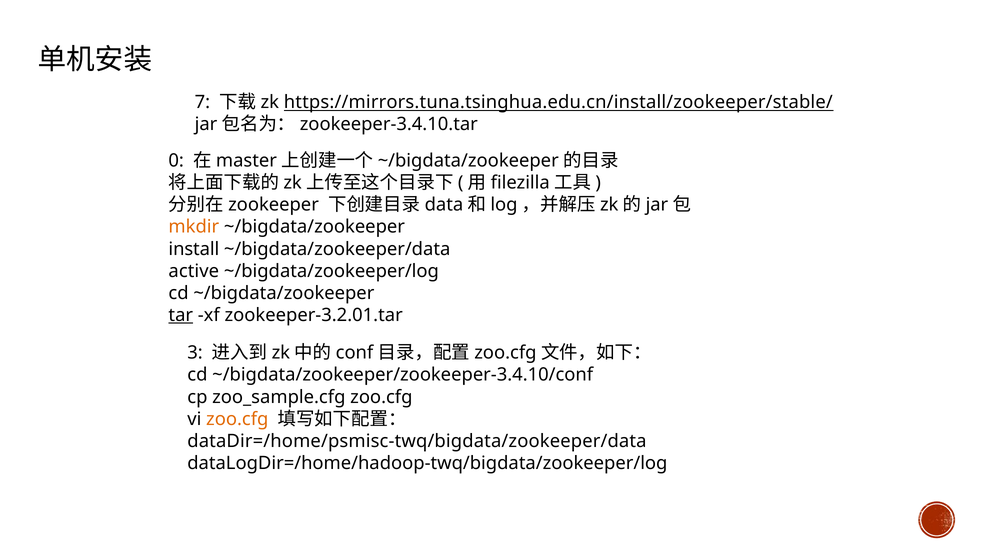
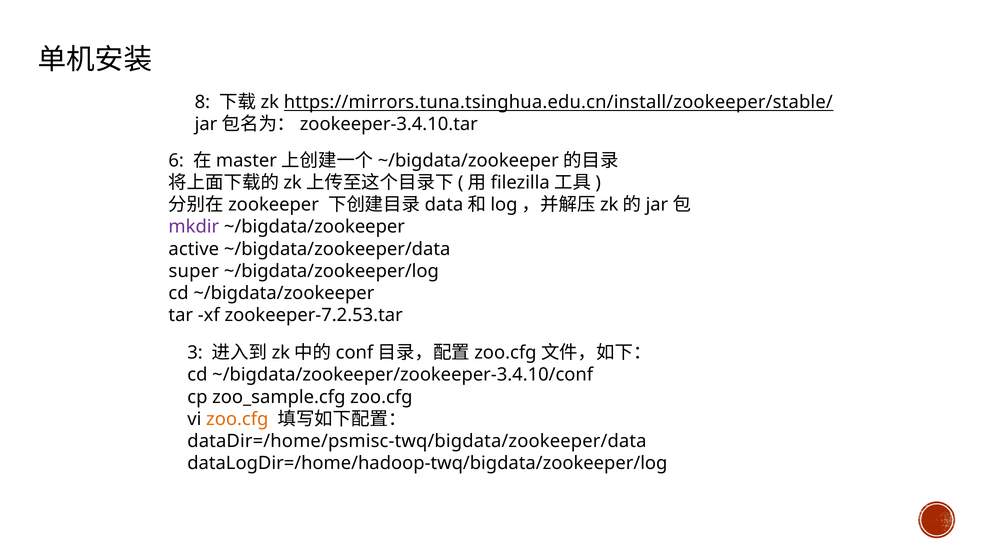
7: 7 -> 8
0: 0 -> 6
mkdir colour: orange -> purple
install: install -> active
active: active -> super
tar underline: present -> none
zookeeper-3.2.01.tar: zookeeper-3.2.01.tar -> zookeeper-7.2.53.tar
